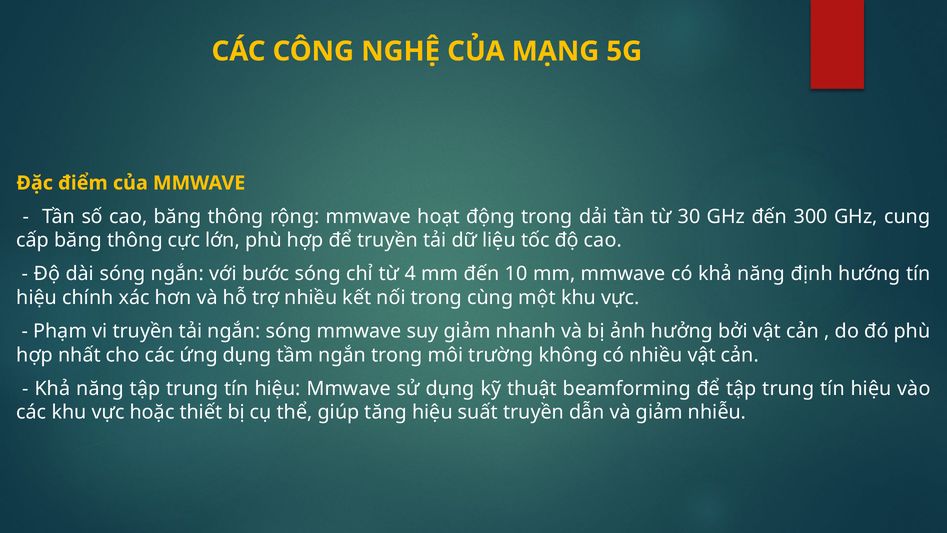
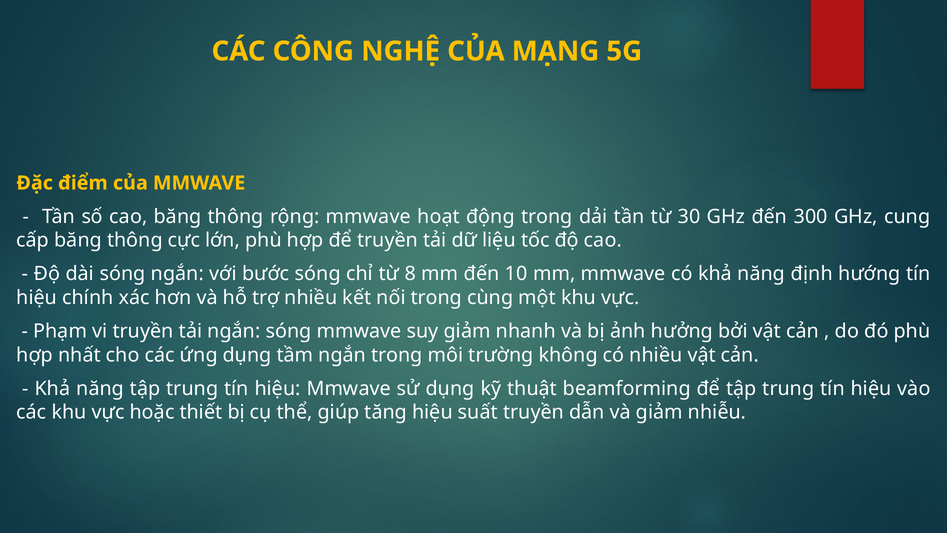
4: 4 -> 8
